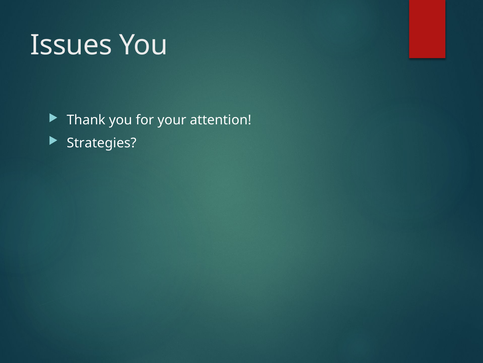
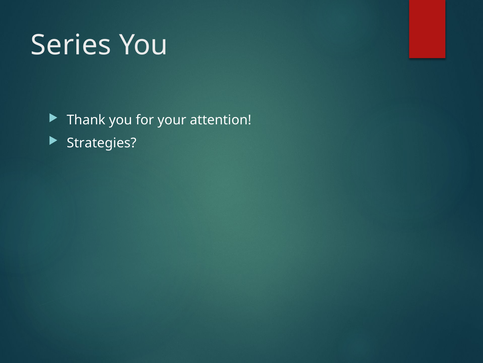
Issues: Issues -> Series
